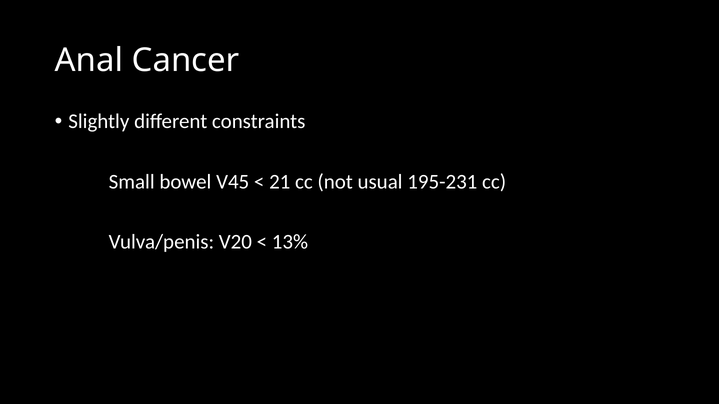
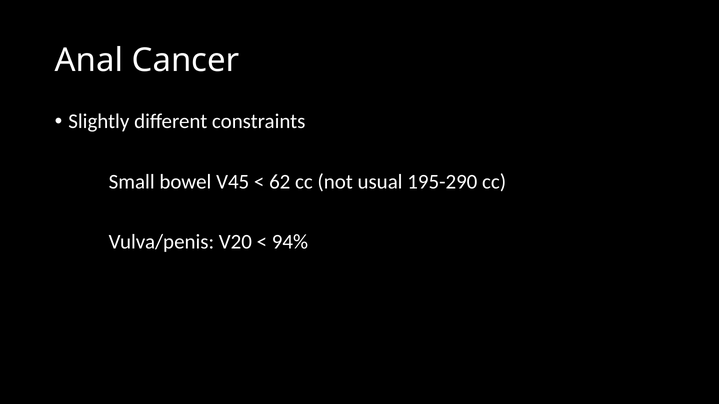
21: 21 -> 62
195-231: 195-231 -> 195-290
13%: 13% -> 94%
